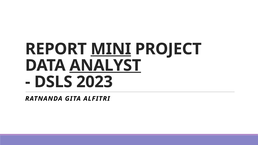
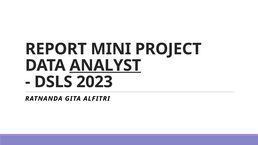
MINI underline: present -> none
